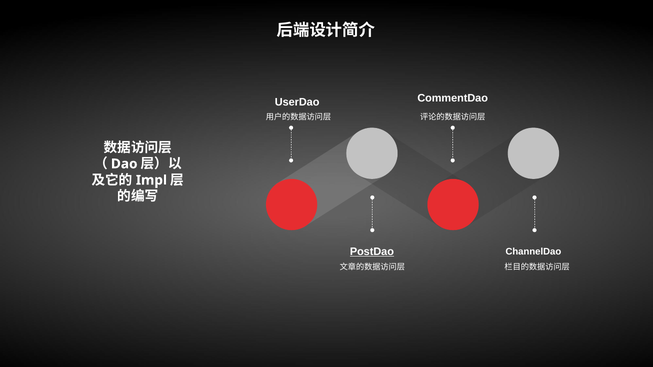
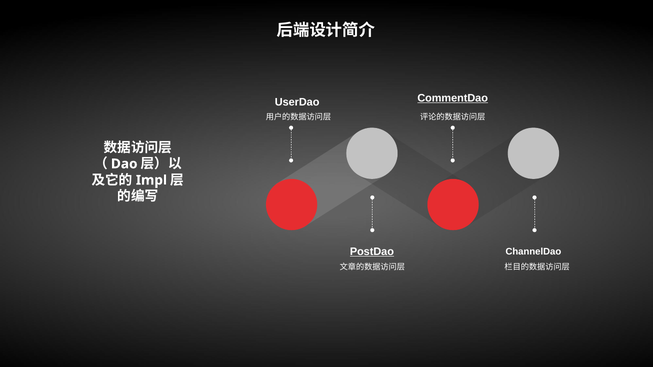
CommentDao underline: none -> present
